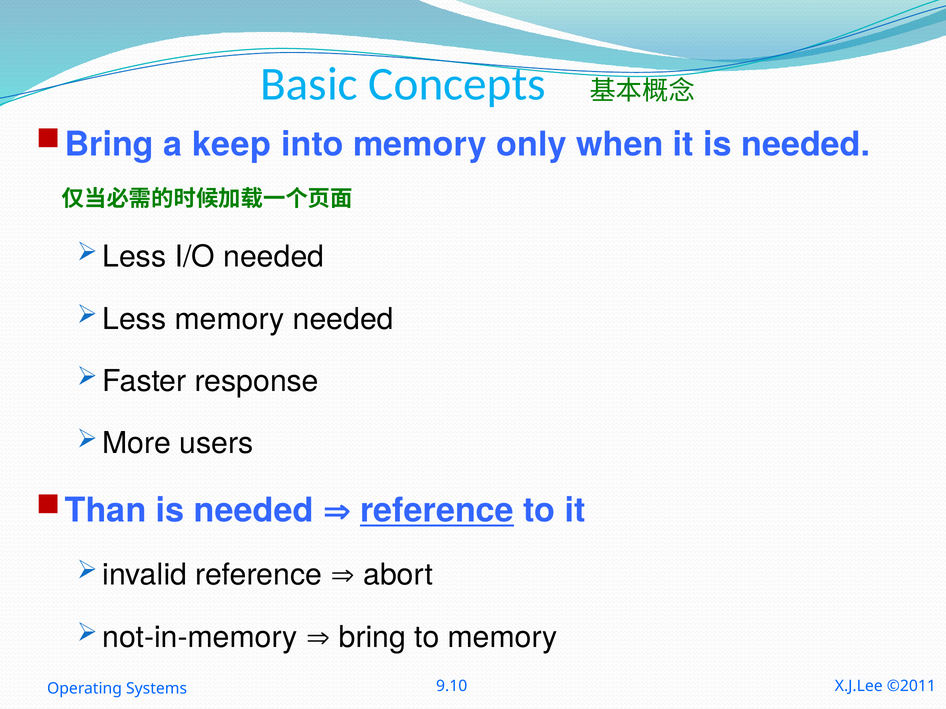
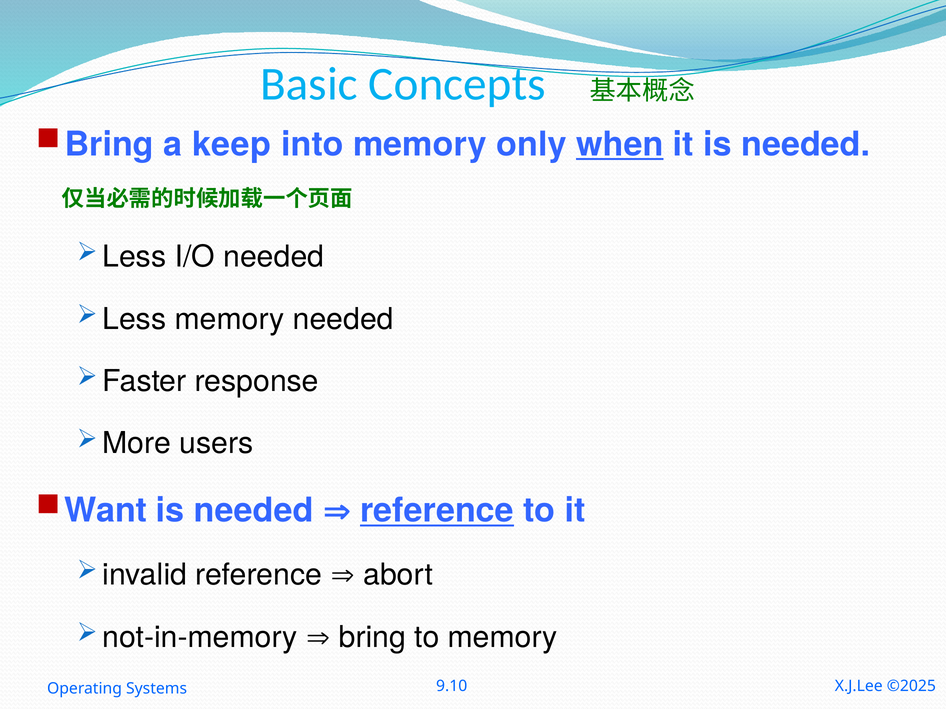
when underline: none -> present
Than: Than -> Want
©2011: ©2011 -> ©2025
